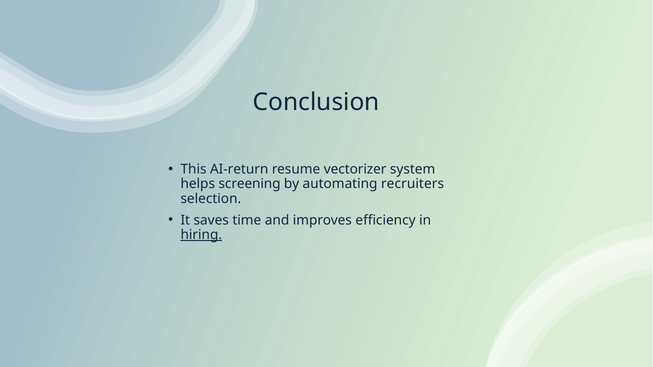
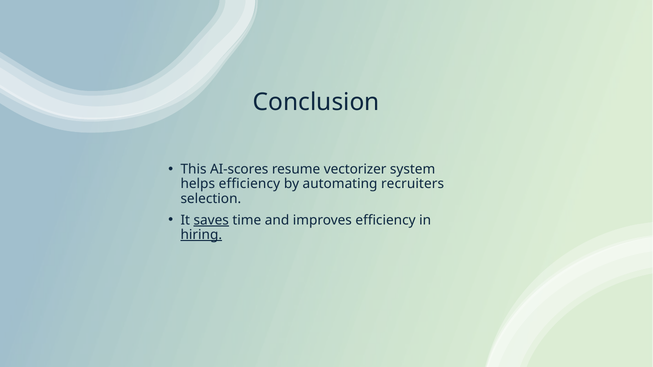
AI-return: AI-return -> AI-scores
helps screening: screening -> efficiency
saves underline: none -> present
